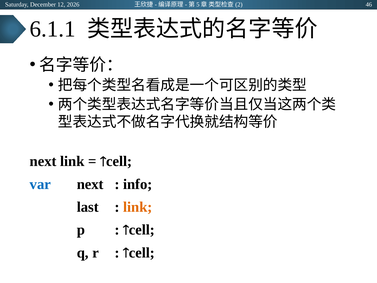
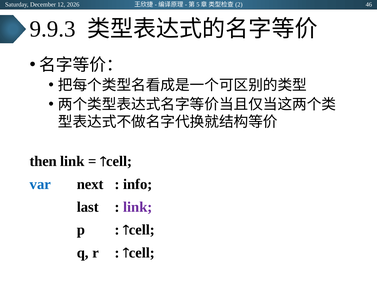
6.1.1: 6.1.1 -> 9.9.3
next at (43, 161): next -> then
link at (138, 207) colour: orange -> purple
